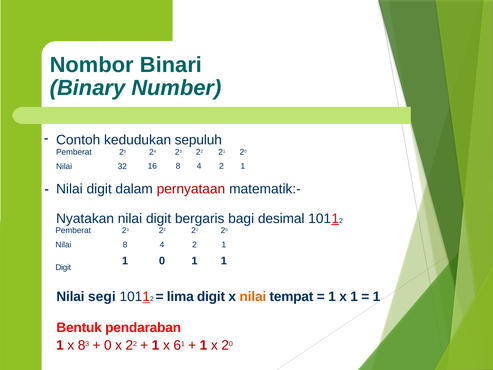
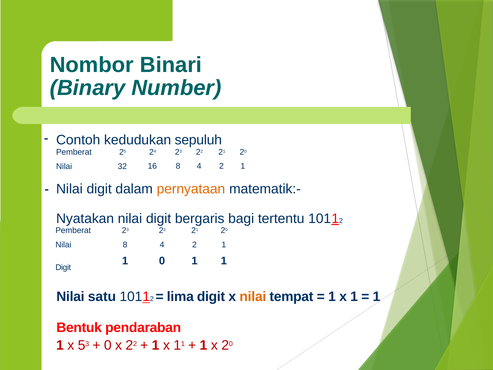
pernyataan colour: red -> orange
desimal: desimal -> tertentu
segi: segi -> satu
x 8: 8 -> 5
6 at (177, 345): 6 -> 1
